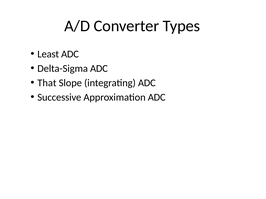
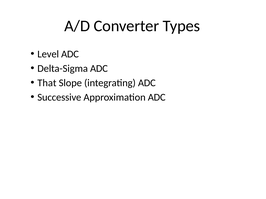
Least: Least -> Level
